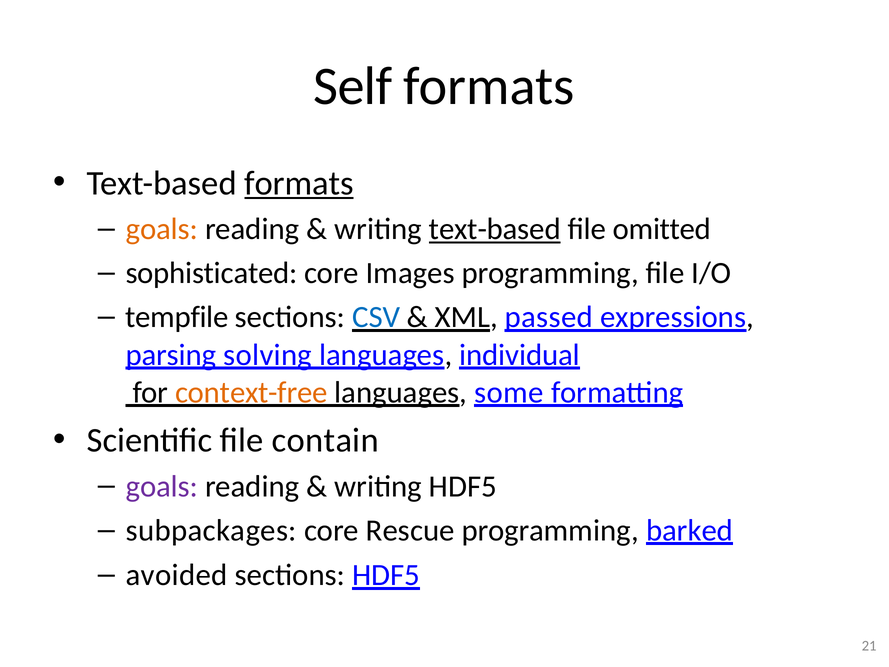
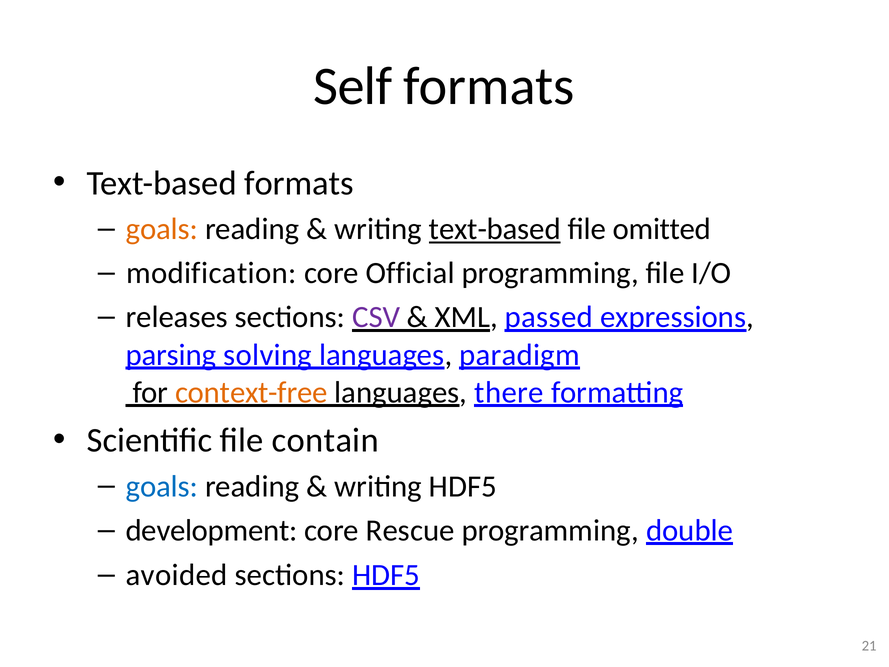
formats at (299, 183) underline: present -> none
sophisticated: sophisticated -> modification
Images: Images -> Official
tempfile: tempfile -> releases
CSV colour: blue -> purple
individual: individual -> paradigm
some: some -> there
goals at (162, 486) colour: purple -> blue
subpackages: subpackages -> development
barked: barked -> double
